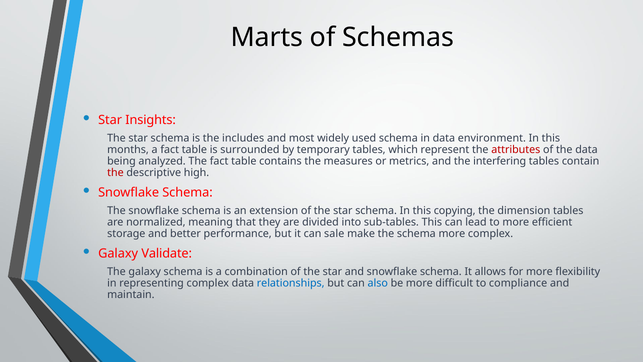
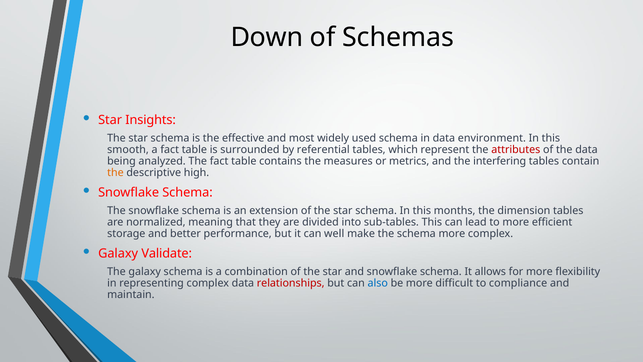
Marts: Marts -> Down
includes: includes -> effective
months: months -> smooth
temporary: temporary -> referential
the at (115, 173) colour: red -> orange
copying: copying -> months
sale: sale -> well
relationships colour: blue -> red
